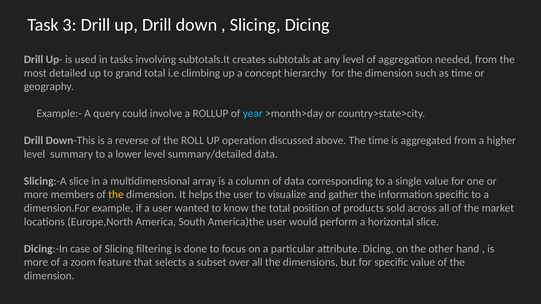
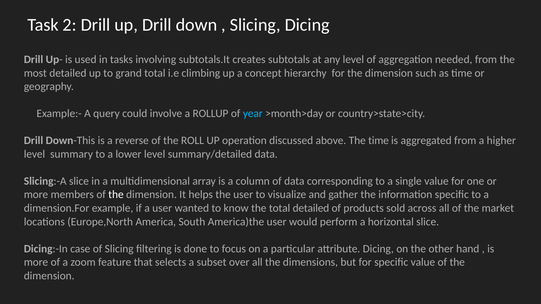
3: 3 -> 2
the at (116, 195) colour: yellow -> white
total position: position -> detailed
